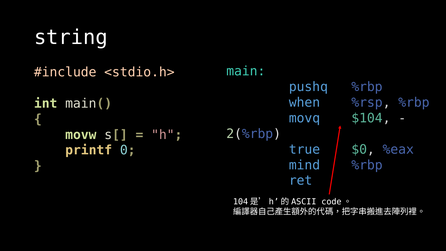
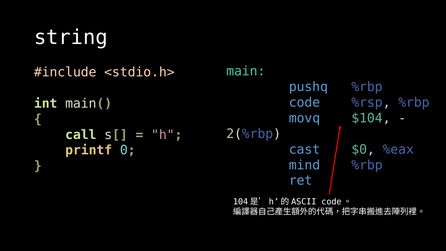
when: when -> code
movw: movw -> call
true: true -> cast
